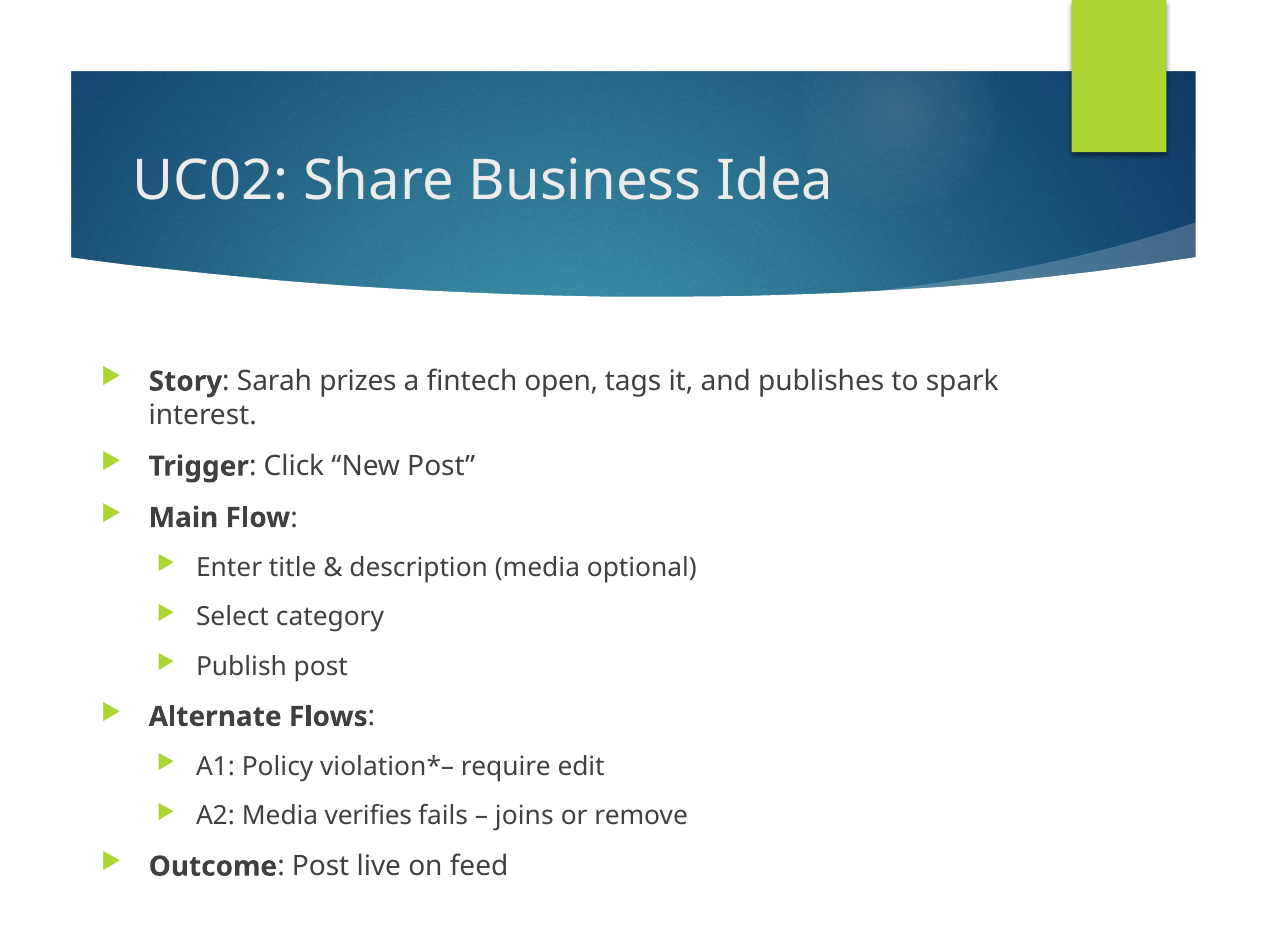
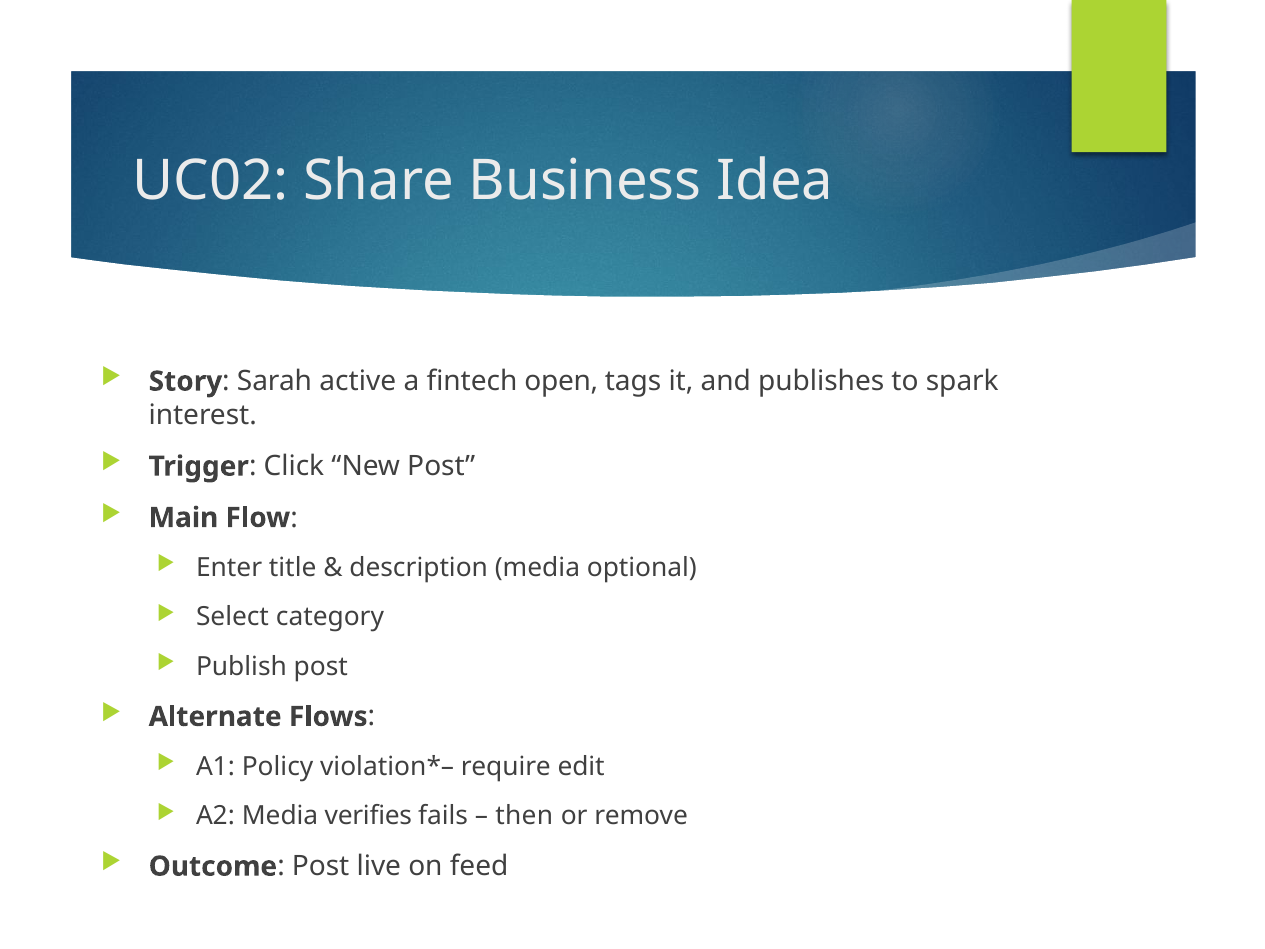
prizes: prizes -> active
joins: joins -> then
